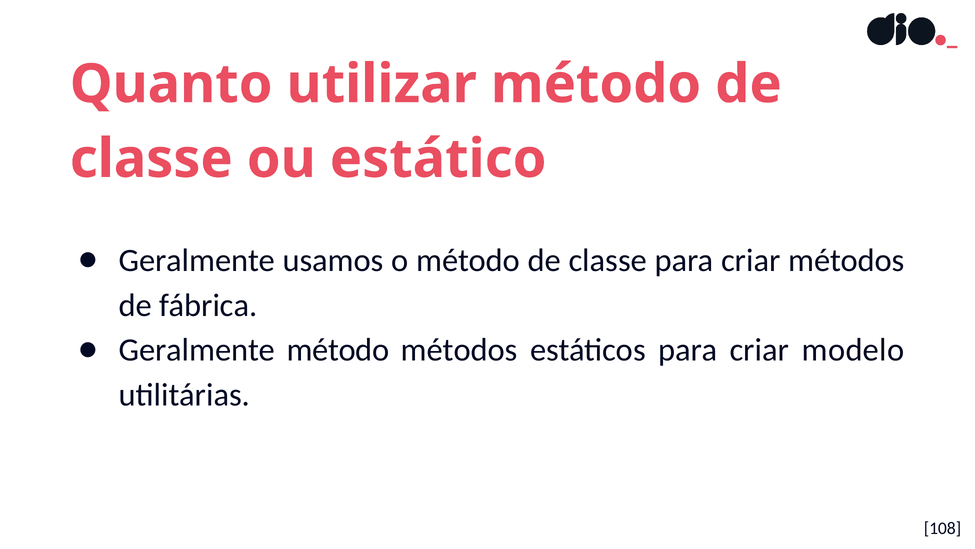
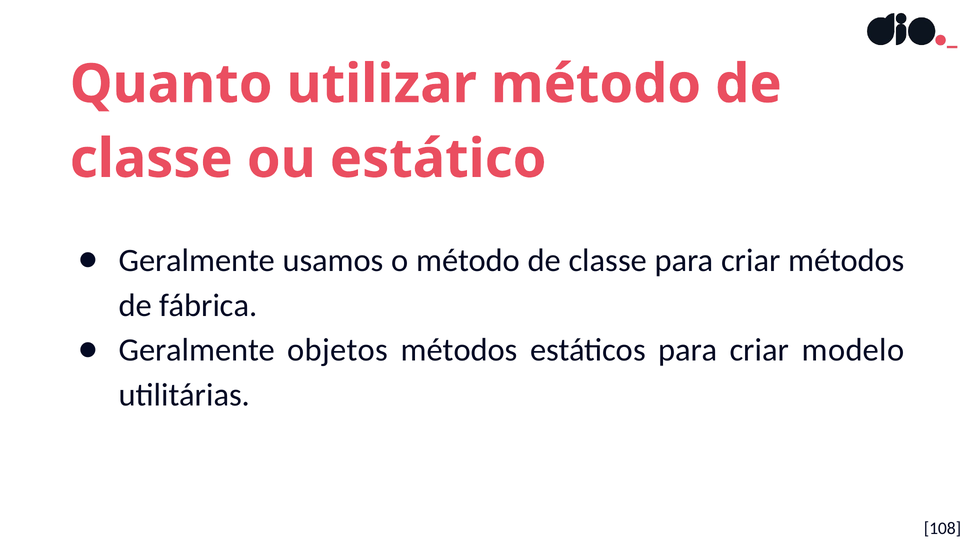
Geralmente método: método -> objetos
